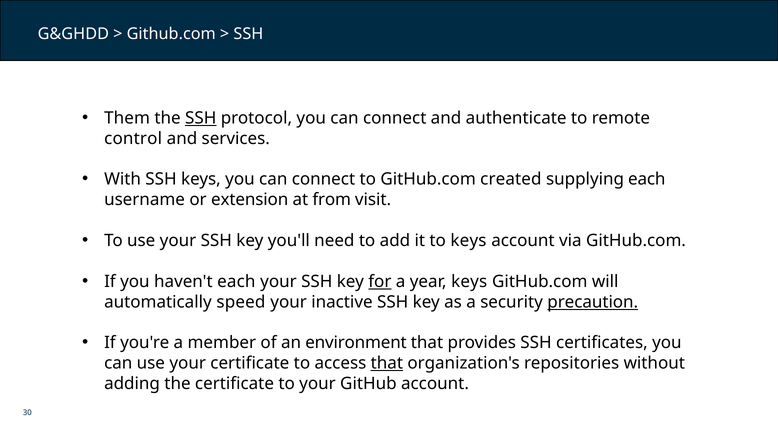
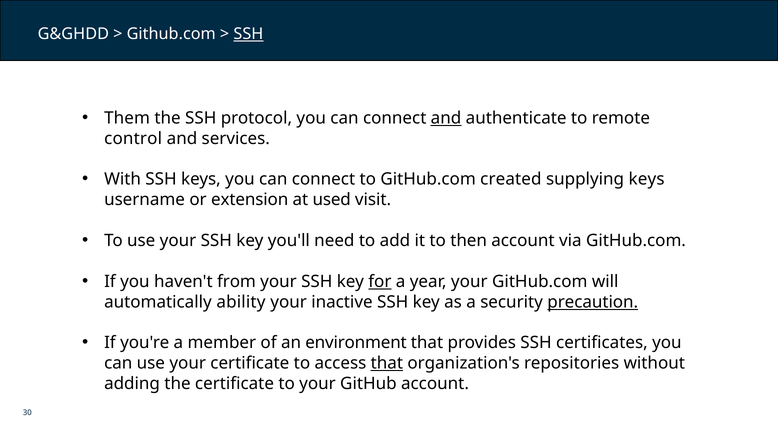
SSH at (248, 34) underline: none -> present
SSH at (201, 118) underline: present -> none
and at (446, 118) underline: none -> present
supplying each: each -> keys
from: from -> used
to keys: keys -> then
haven't each: each -> from
year keys: keys -> your
speed: speed -> ability
